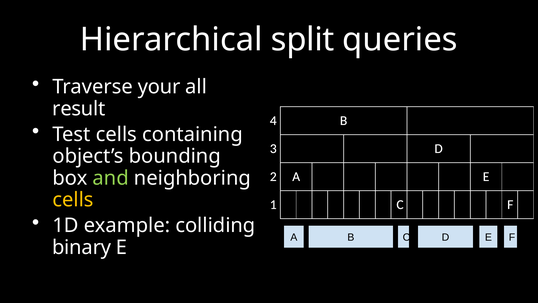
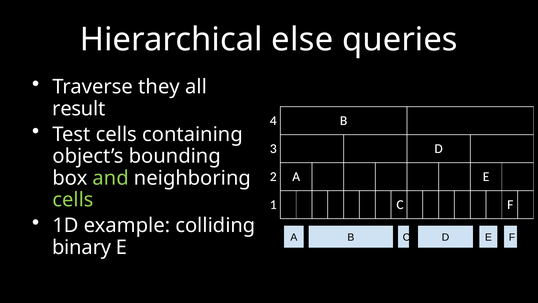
split: split -> else
your: your -> they
cells at (73, 200) colour: yellow -> light green
